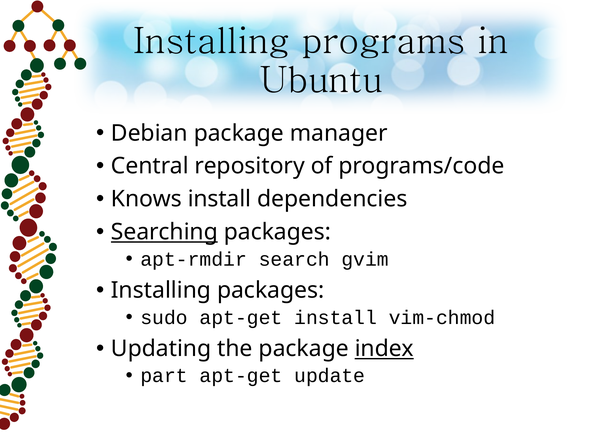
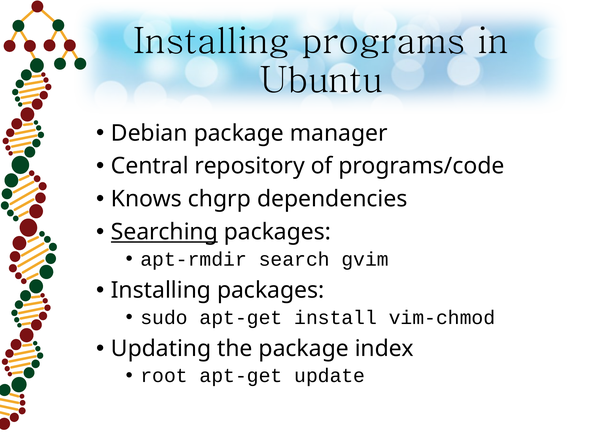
Knows install: install -> chgrp
index underline: present -> none
part: part -> root
